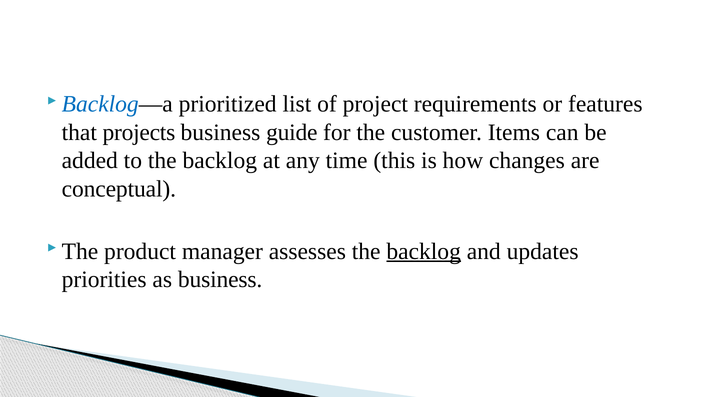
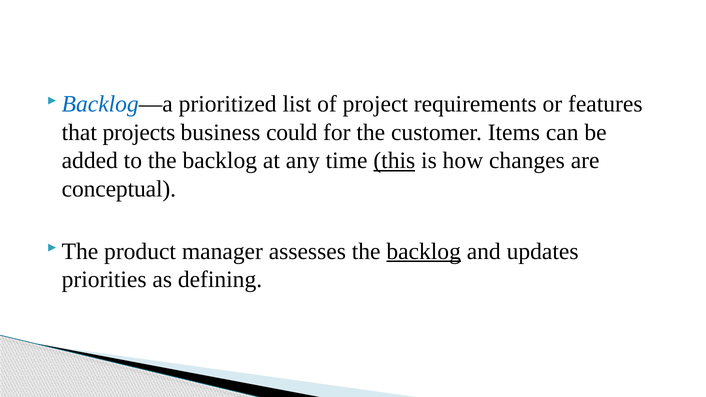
guide: guide -> could
this underline: none -> present
as business: business -> defining
